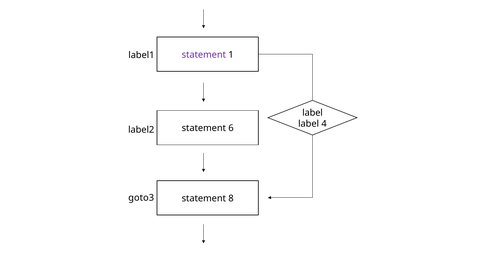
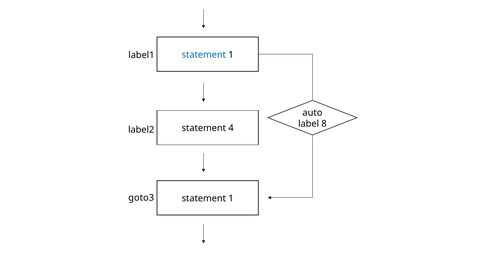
statement at (204, 55) colour: purple -> blue
label at (313, 113): label -> auto
4: 4 -> 8
6: 6 -> 4
8 at (231, 198): 8 -> 1
